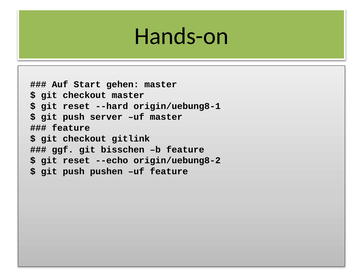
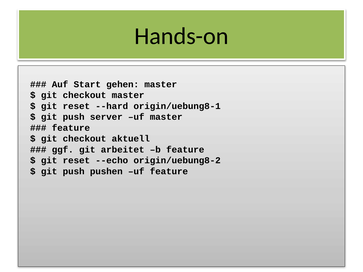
gitlink: gitlink -> aktuell
bisschen: bisschen -> arbeitet
